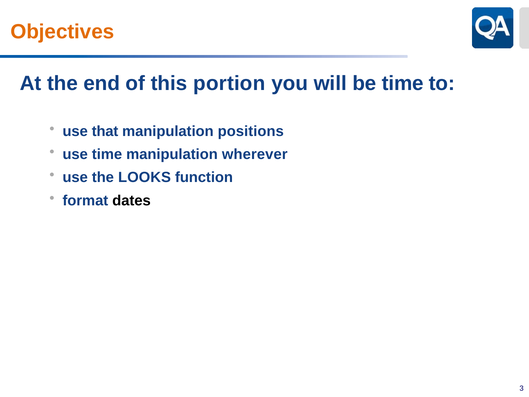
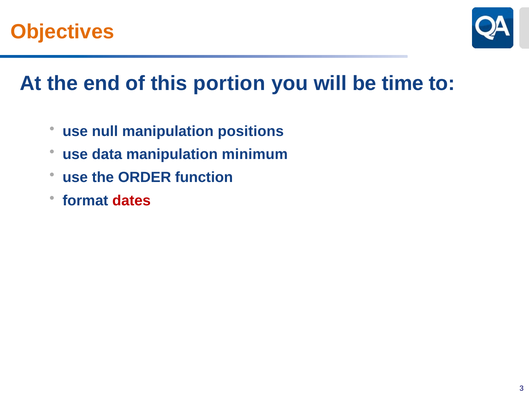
that: that -> null
use time: time -> data
wherever: wherever -> minimum
LOOKS: LOOKS -> ORDER
dates colour: black -> red
